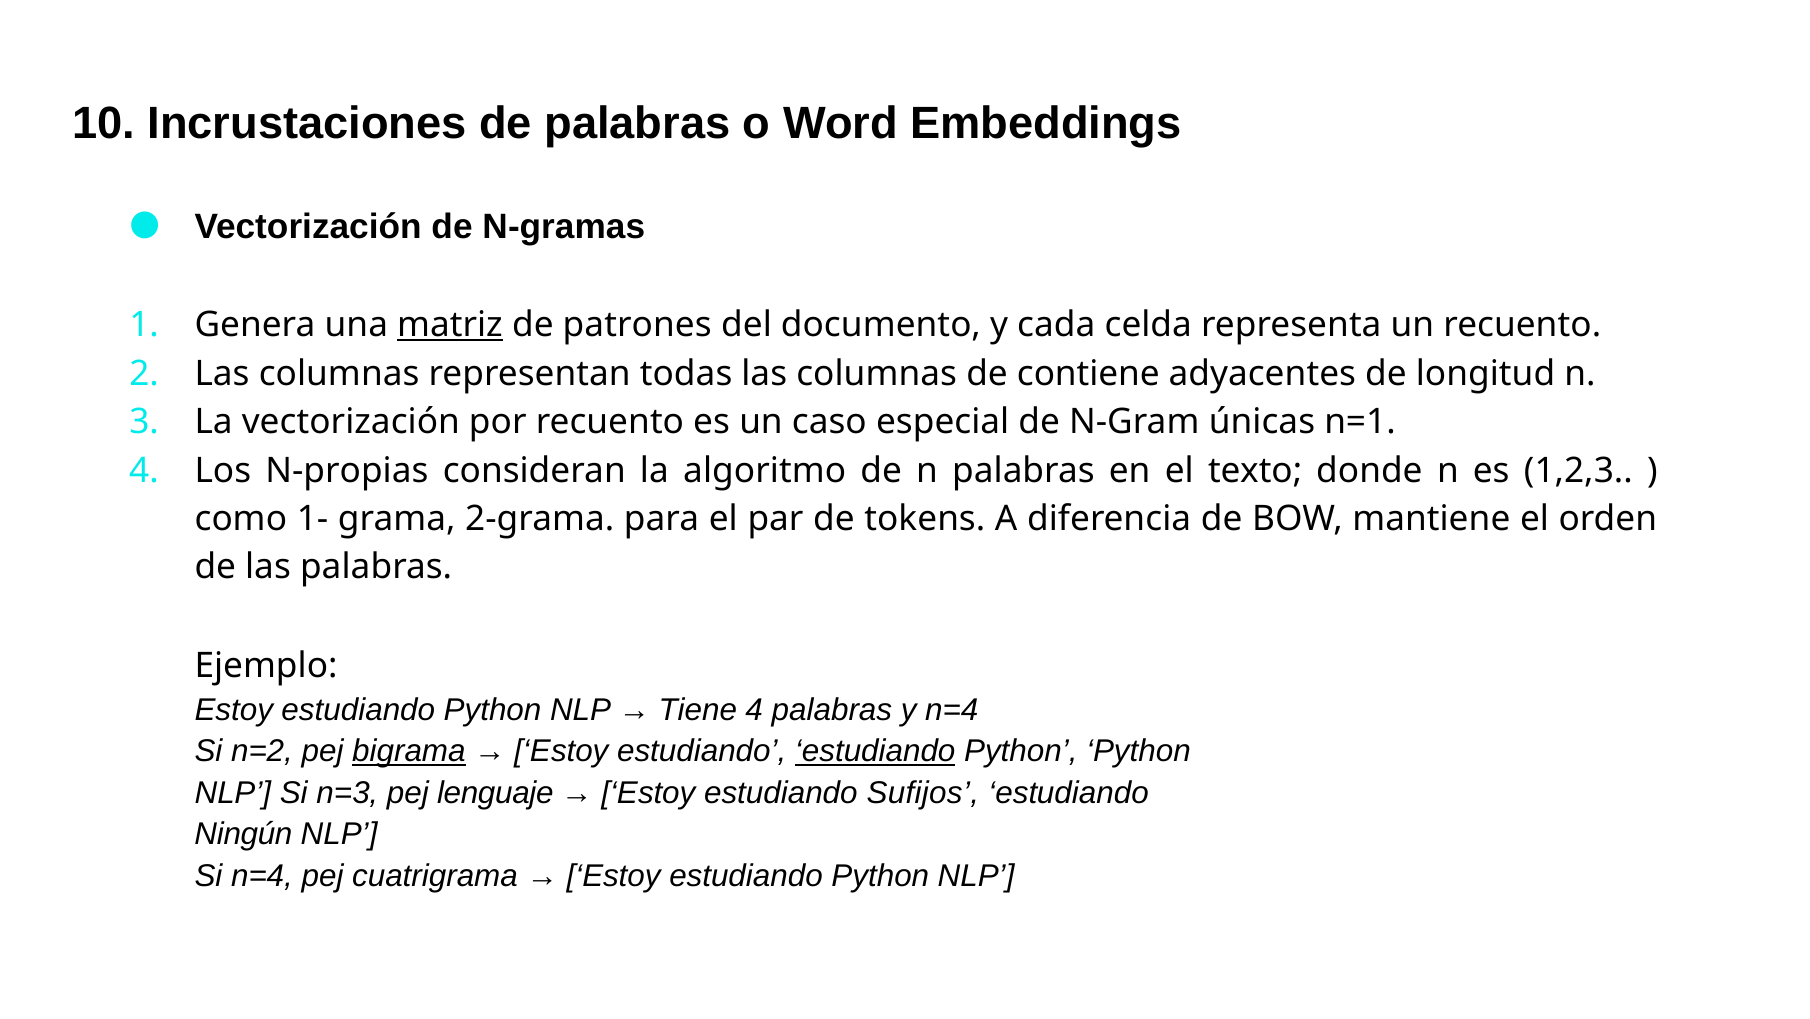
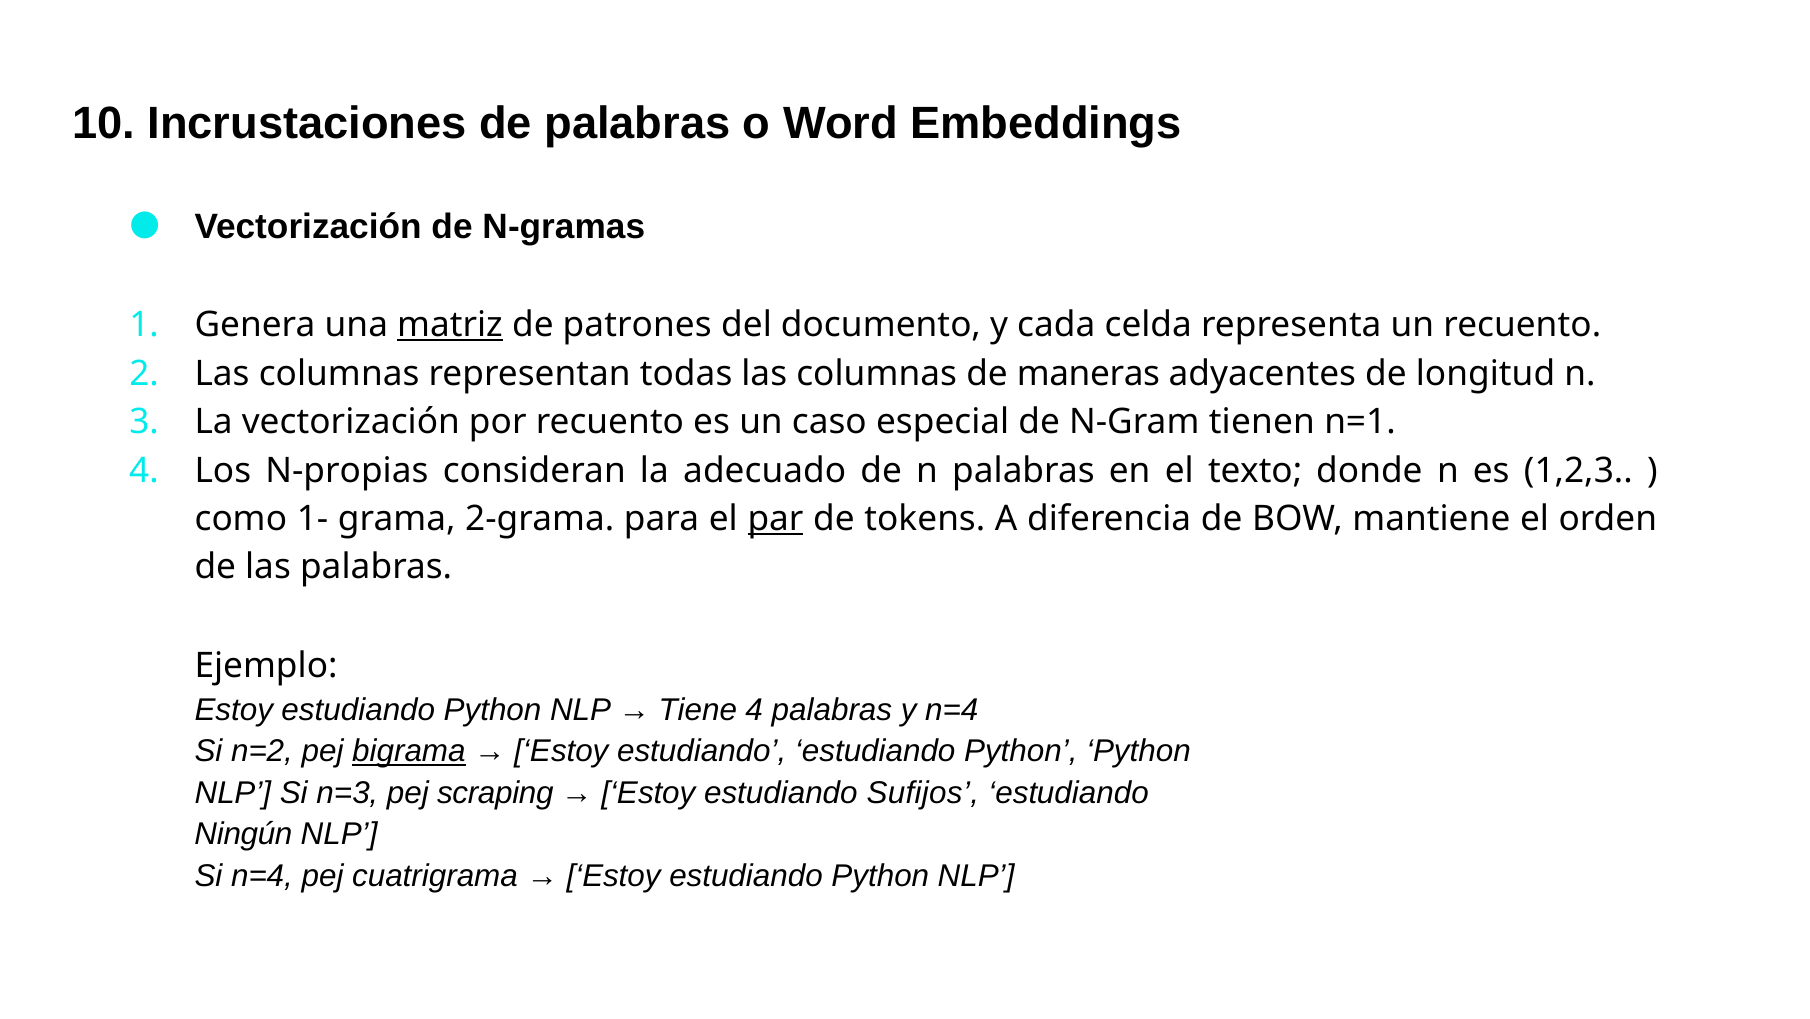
contiene: contiene -> maneras
únicas: únicas -> tienen
algoritmo: algoritmo -> adecuado
par underline: none -> present
estudiando at (875, 752) underline: present -> none
lenguaje: lenguaje -> scraping
